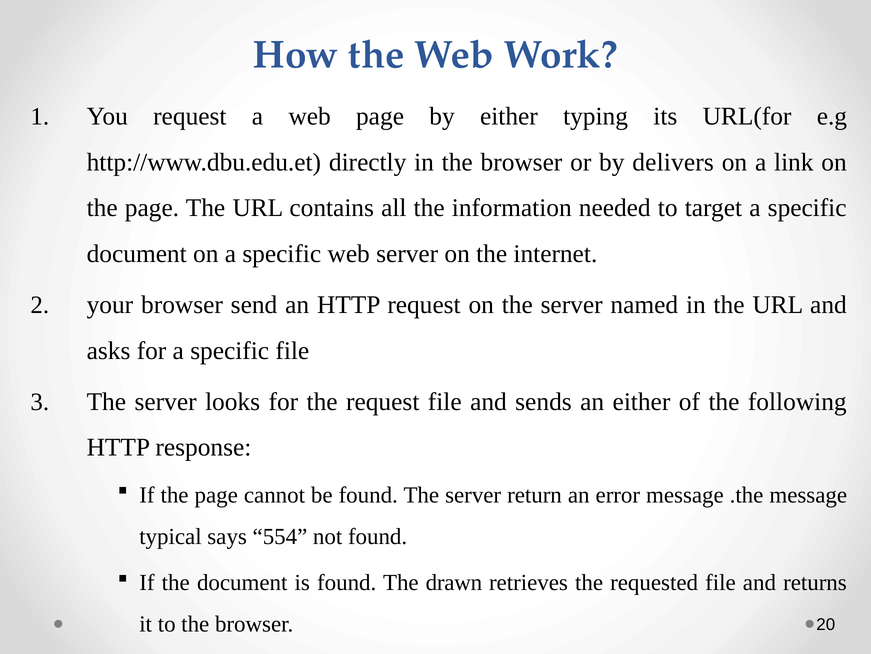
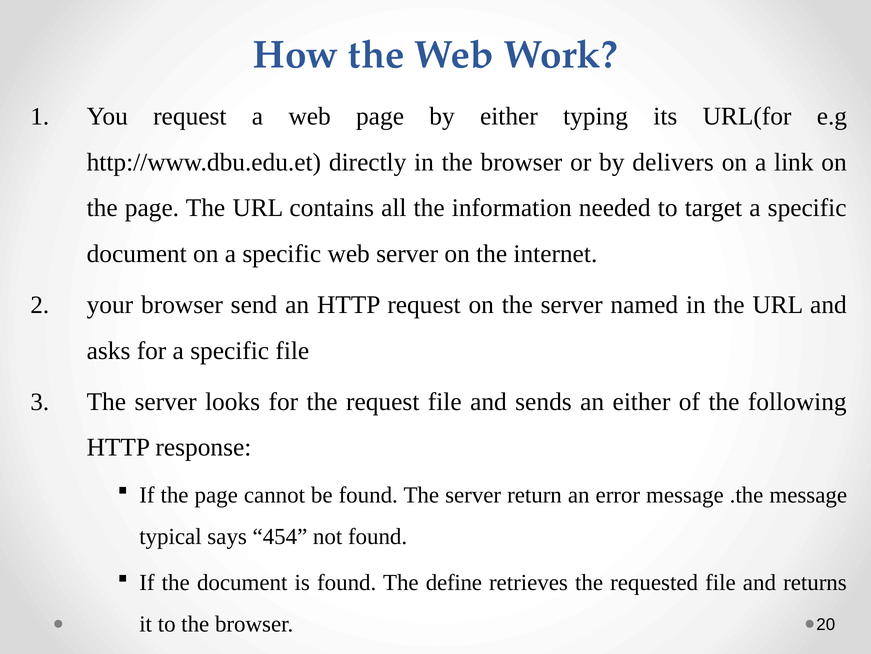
554: 554 -> 454
drawn: drawn -> define
